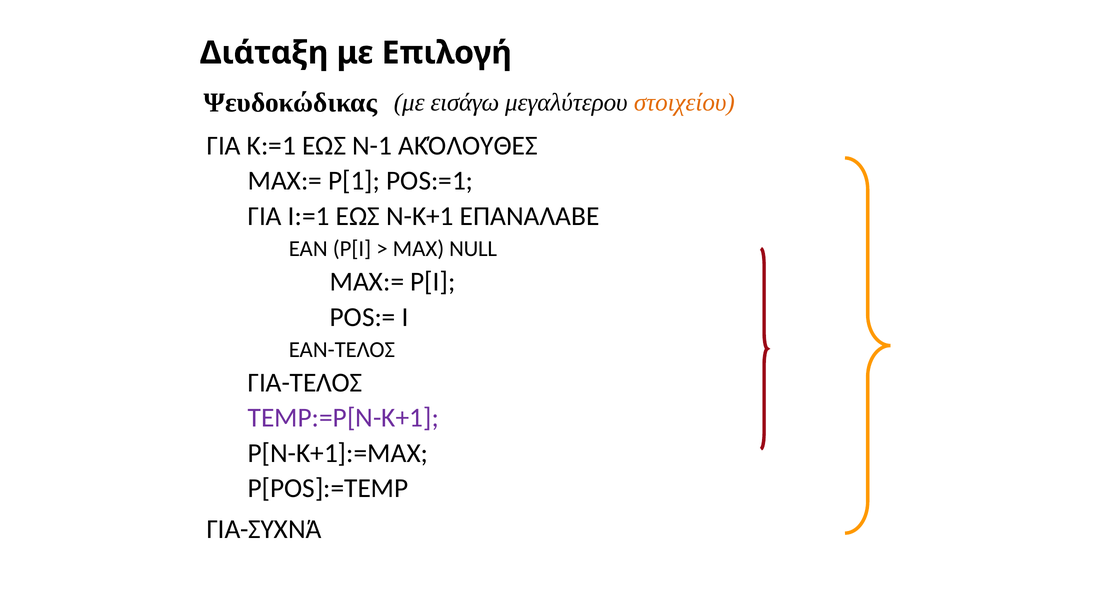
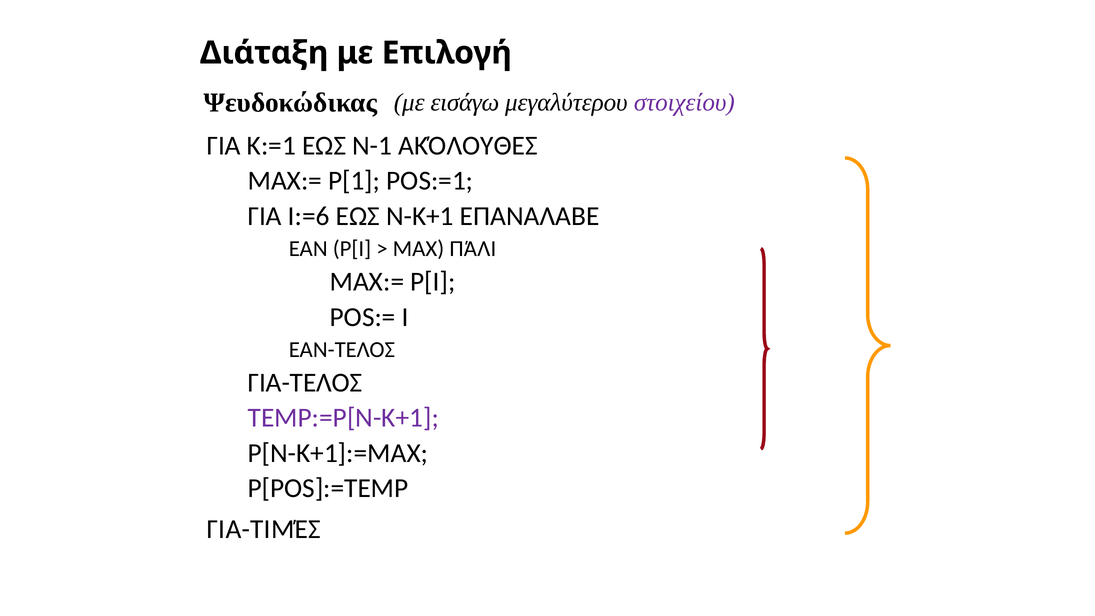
στοιχείου colour: orange -> purple
I:=1: I:=1 -> I:=6
NULL: NULL -> ΠΆΛΙ
ΓΙΑ-ΣΥΧΝΆ: ΓΙΑ-ΣΥΧΝΆ -> ΓΙΑ-ΤΙΜΈΣ
